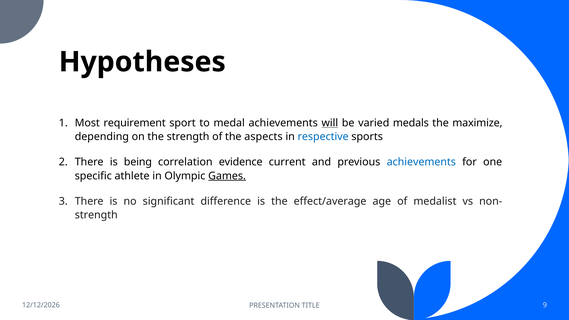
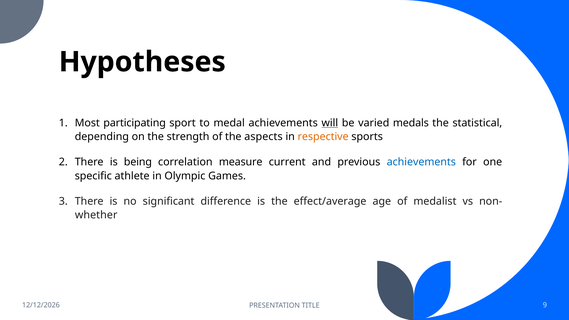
requirement: requirement -> participating
maximize: maximize -> statistical
respective colour: blue -> orange
evidence: evidence -> measure
Games underline: present -> none
strength at (96, 215): strength -> whether
